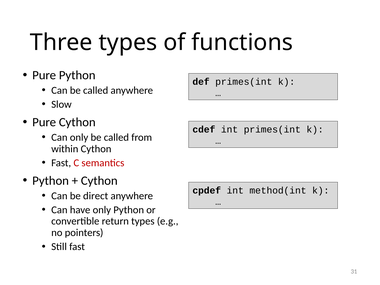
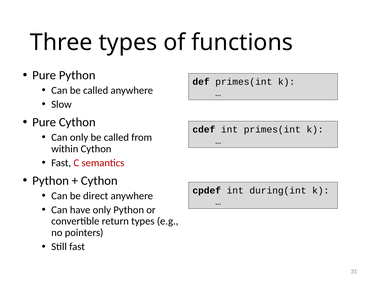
method(int: method(int -> during(int
